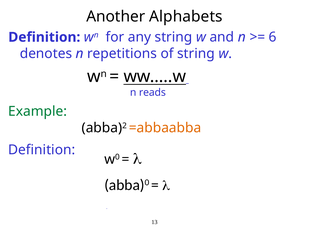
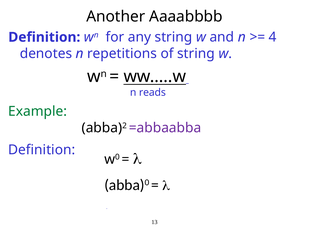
Alphabets: Alphabets -> Aaaabbbb
6: 6 -> 4
=abbaabba colour: orange -> purple
